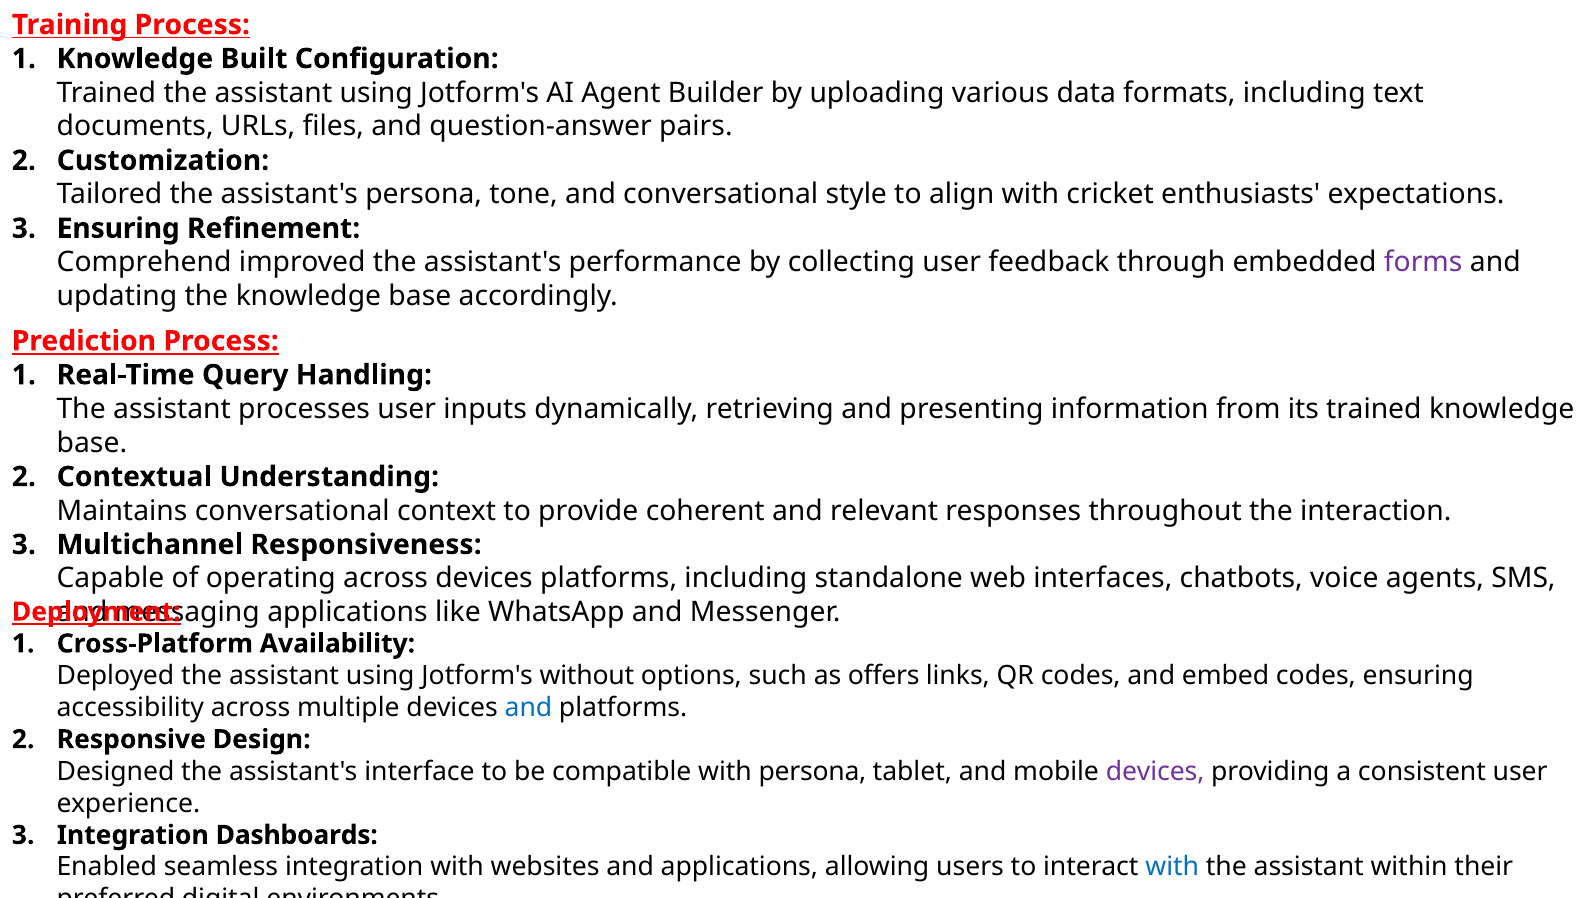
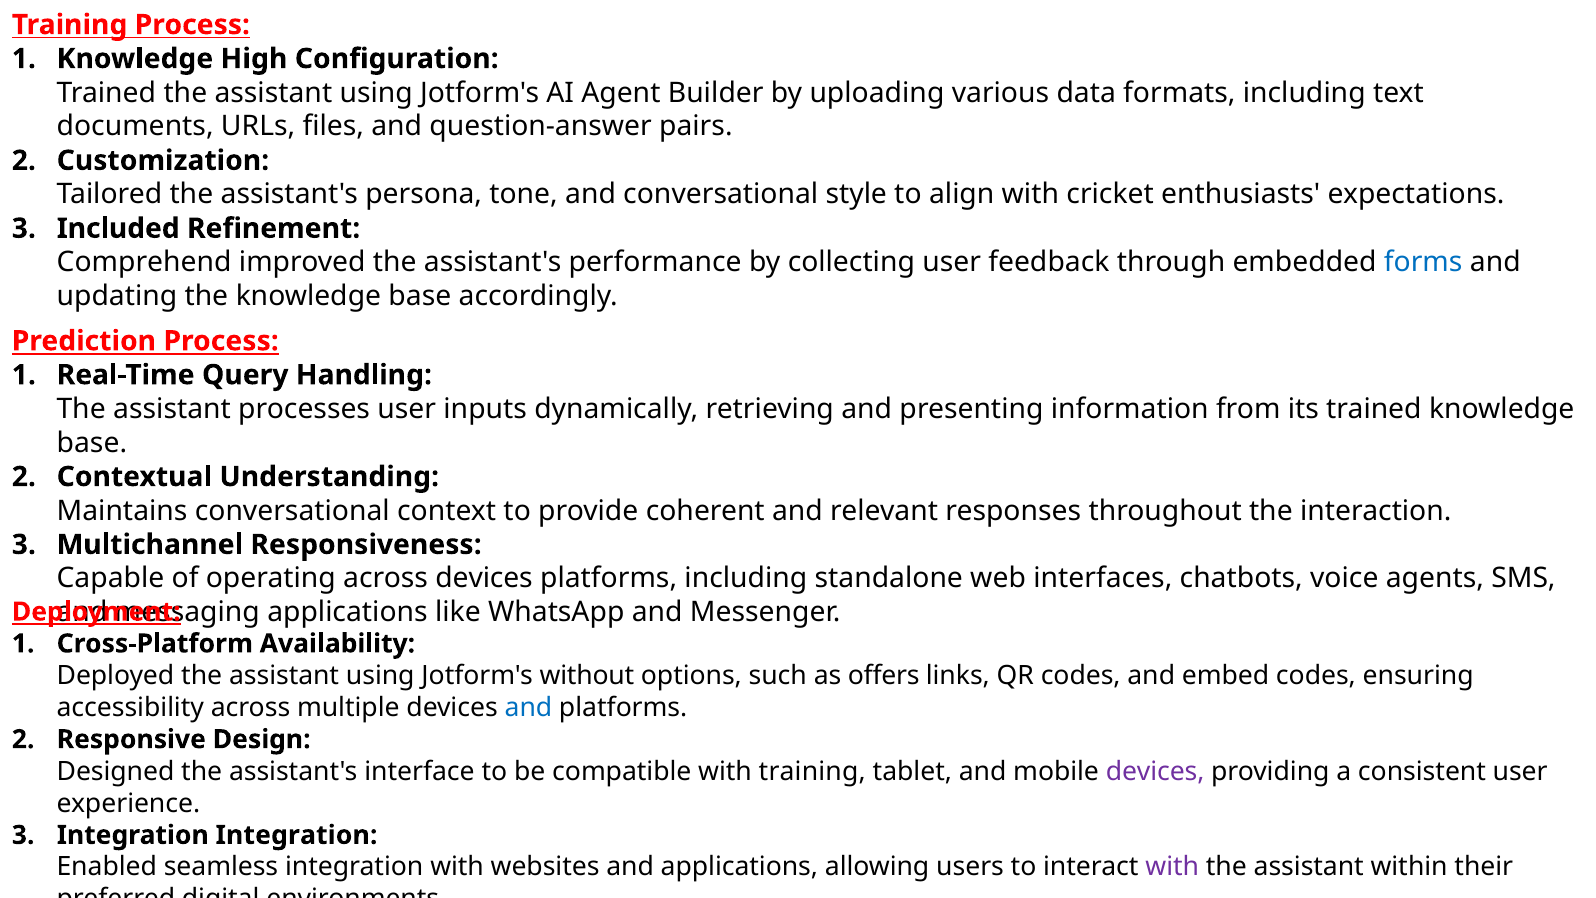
Built: Built -> High
Ensuring at (118, 228): Ensuring -> Included
forms colour: purple -> blue
with persona: persona -> training
Integration Dashboards: Dashboards -> Integration
with at (1172, 867) colour: blue -> purple
